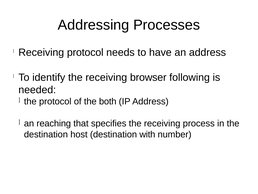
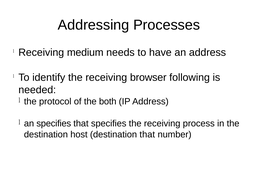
Receiving protocol: protocol -> medium
an reaching: reaching -> specifies
destination with: with -> that
